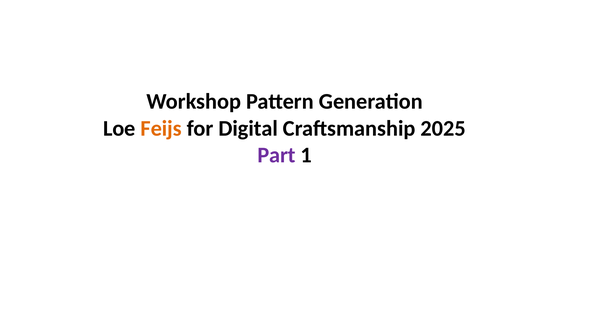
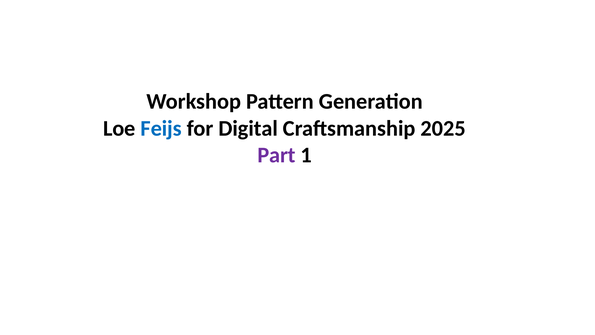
Feijs colour: orange -> blue
